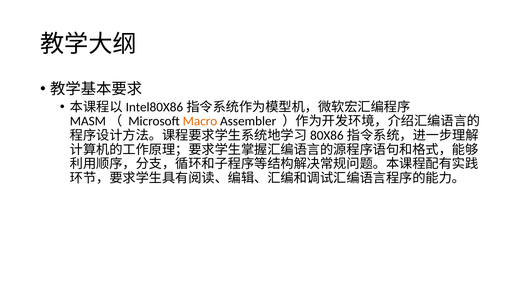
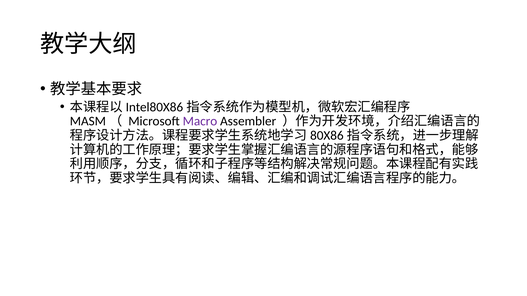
Macro colour: orange -> purple
